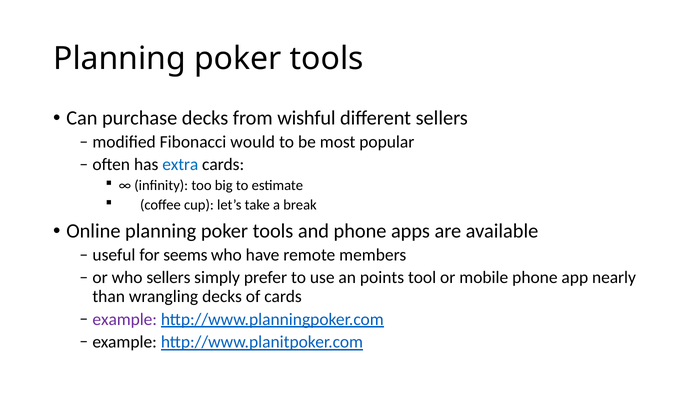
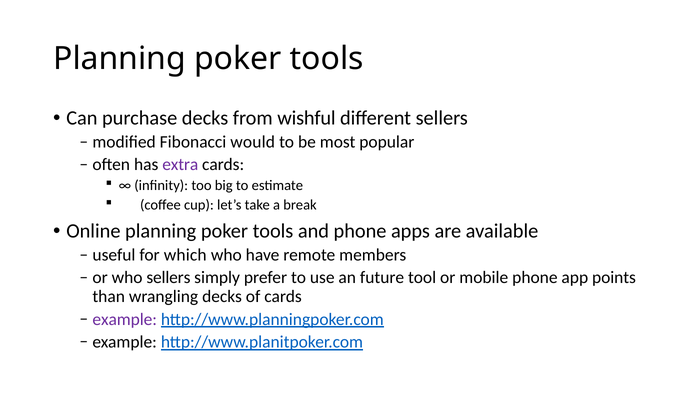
extra colour: blue -> purple
seems: seems -> which
points: points -> future
nearly: nearly -> points
